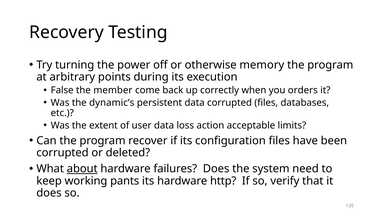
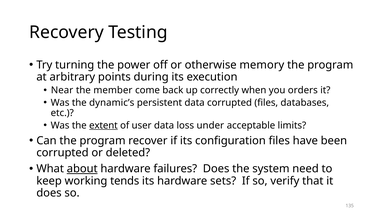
False: False -> Near
extent underline: none -> present
action: action -> under
pants: pants -> tends
http: http -> sets
